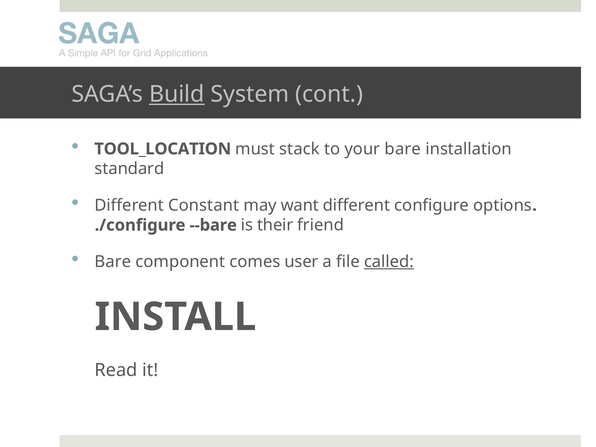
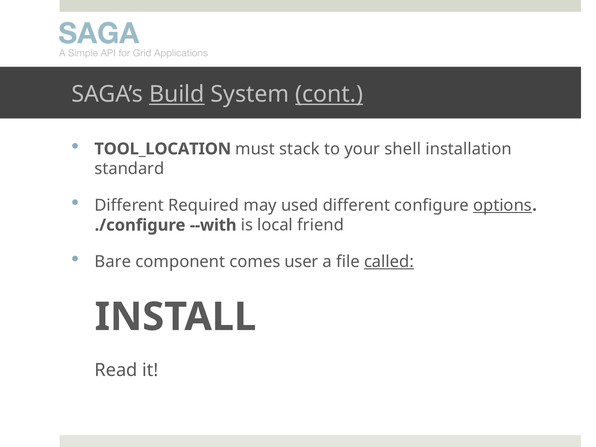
cont underline: none -> present
your bare: bare -> shell
Constant: Constant -> Required
want: want -> used
options underline: none -> present
--bare: --bare -> --with
their: their -> local
